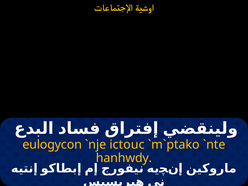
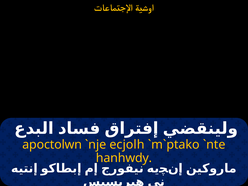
eulogycon: eulogycon -> apoctolwn
ictouc: ictouc -> ecjolh
